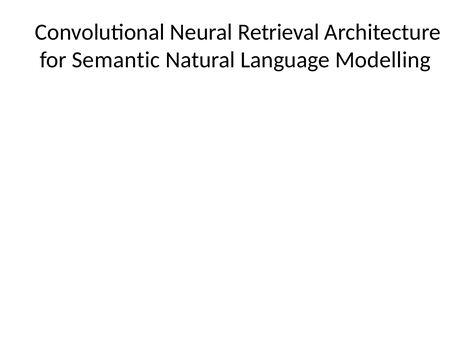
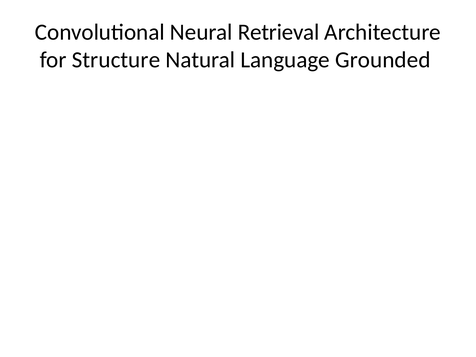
Semantic: Semantic -> Structure
Modelling: Modelling -> Grounded
